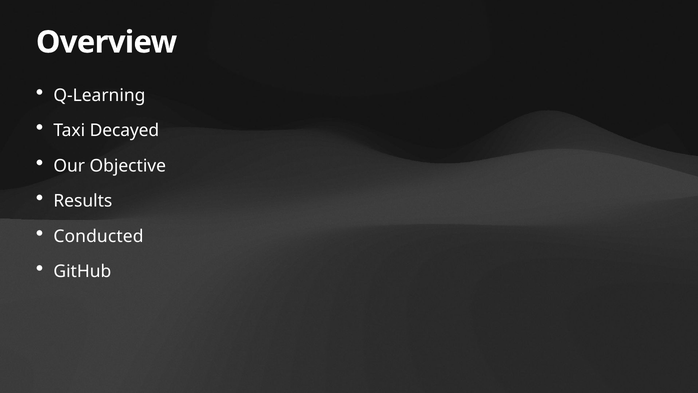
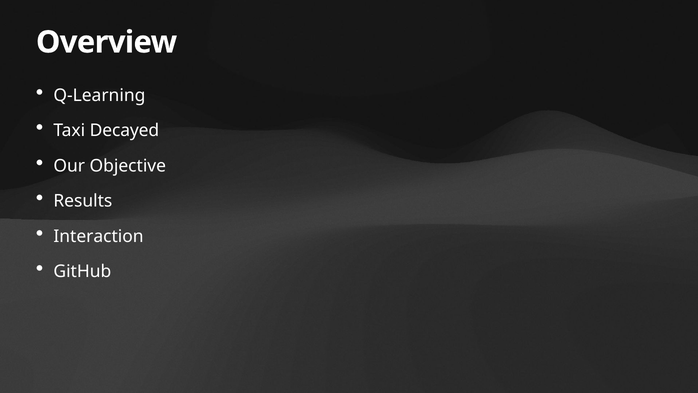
Conducted: Conducted -> Interaction
